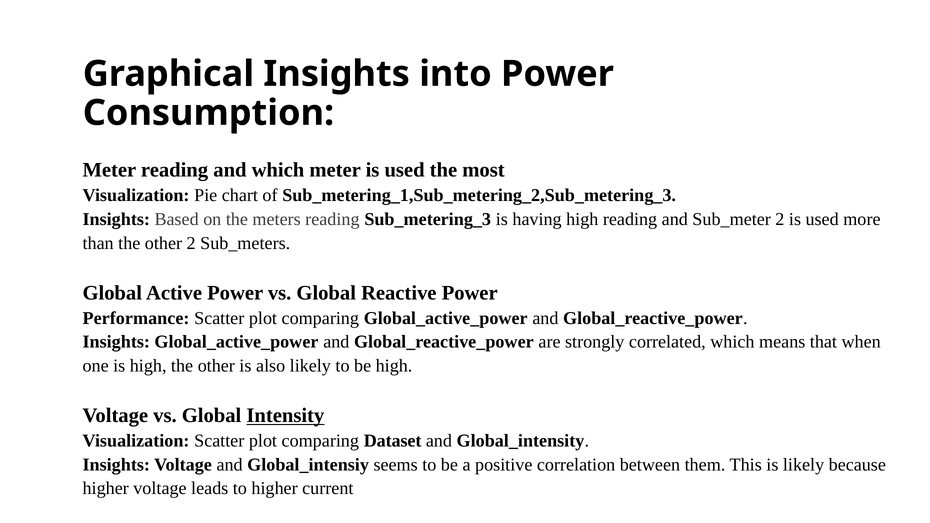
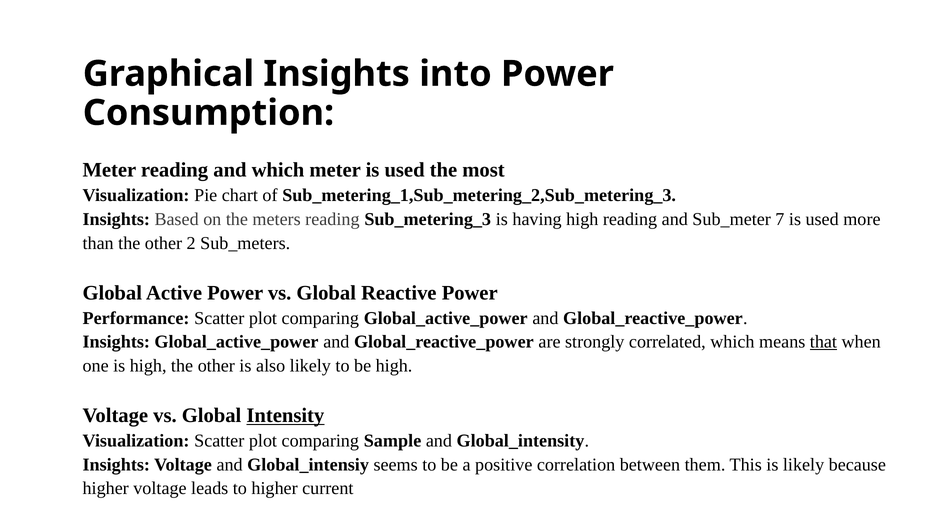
Sub_meter 2: 2 -> 7
that underline: none -> present
Dataset: Dataset -> Sample
